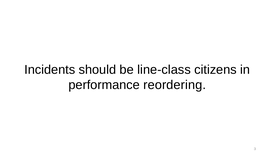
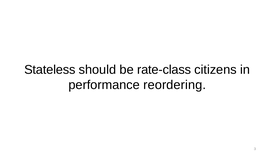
Incidents: Incidents -> Stateless
line-class: line-class -> rate-class
